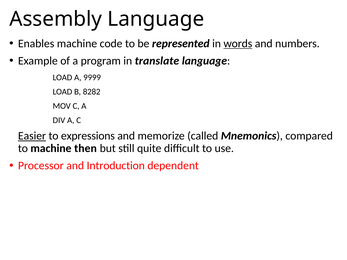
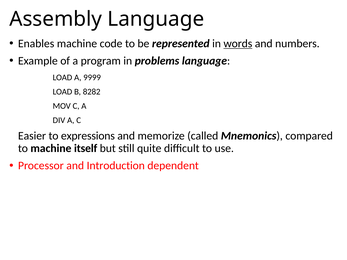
translate: translate -> problems
Easier underline: present -> none
then: then -> itself
